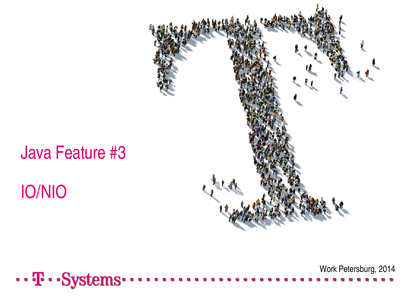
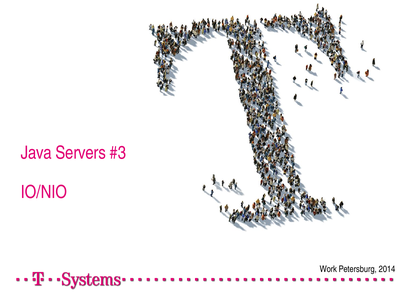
Feature: Feature -> Servers
